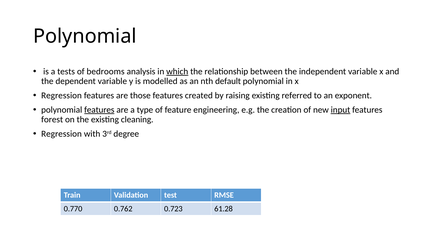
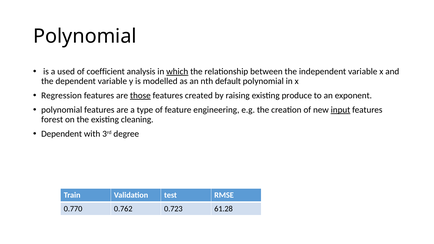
tests: tests -> used
bedrooms: bedrooms -> coefficient
those underline: none -> present
referred: referred -> produce
features at (99, 110) underline: present -> none
Regression at (62, 134): Regression -> Dependent
